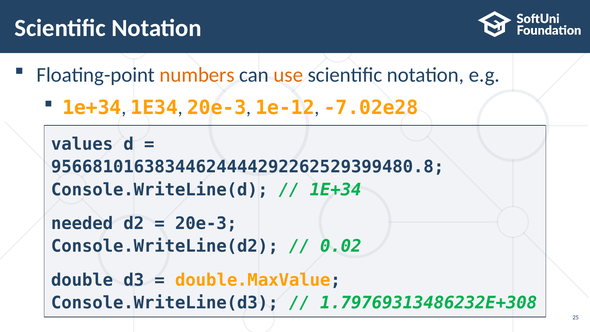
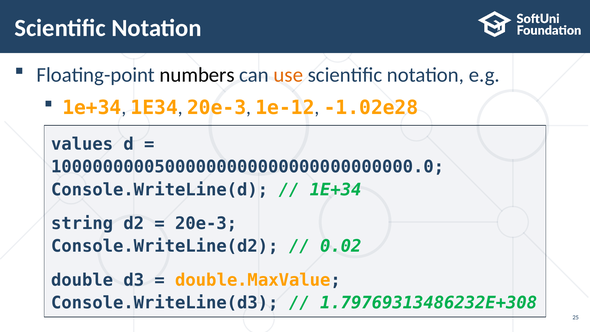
numbers colour: orange -> black
-7.02e28: -7.02e28 -> -1.02e28
95668101638344624444292262529399480.8: 95668101638344624444292262529399480.8 -> 10000000005000000000000000000000000.0
needed: needed -> string
